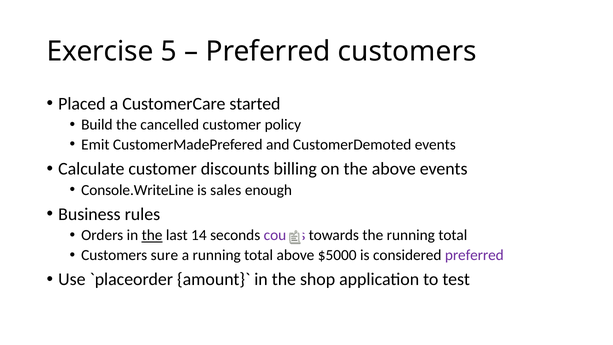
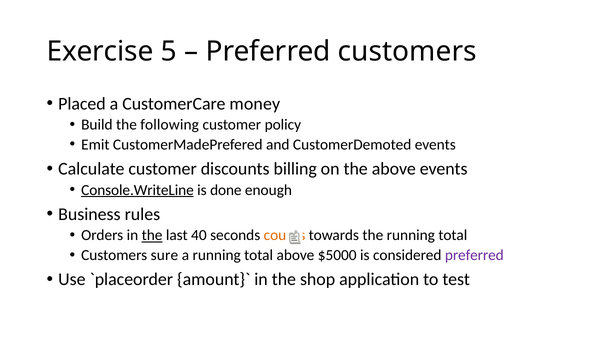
started: started -> money
cancelled: cancelled -> following
Console.WriteLine underline: none -> present
sales: sales -> done
14: 14 -> 40
counts colour: purple -> orange
